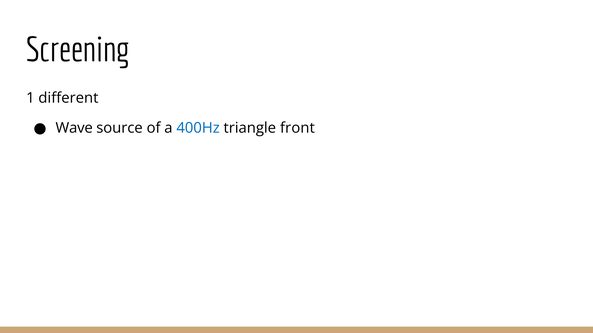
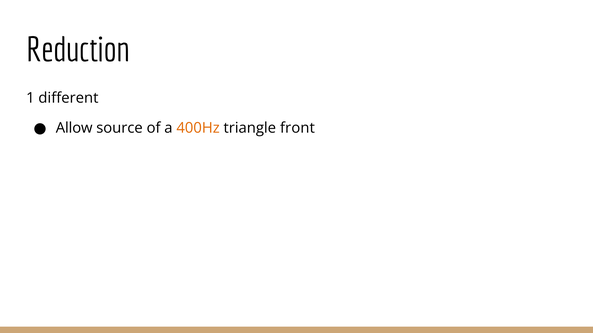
Screening: Screening -> Reduction
Wave: Wave -> Allow
400Hz colour: blue -> orange
